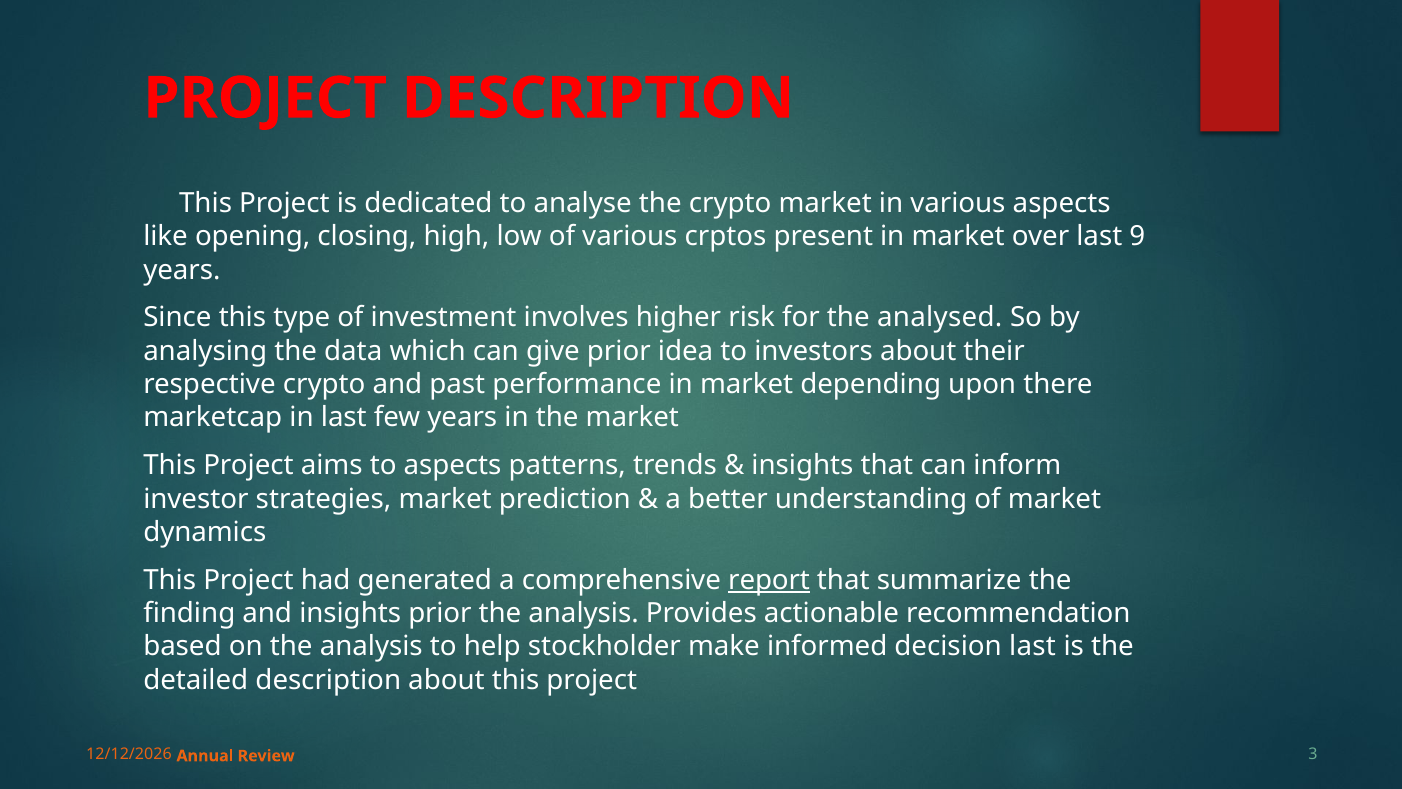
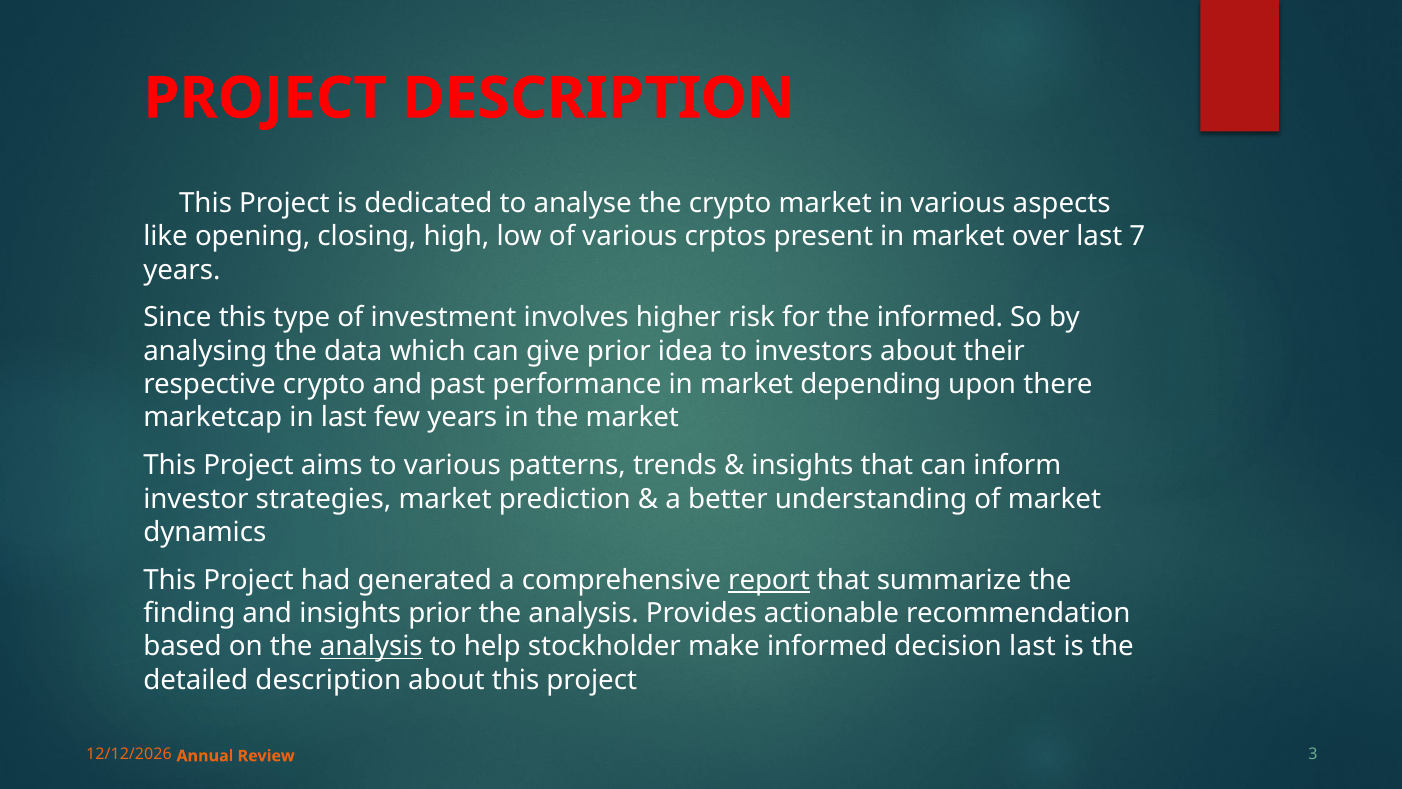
9: 9 -> 7
the analysed: analysed -> informed
to aspects: aspects -> various
analysis at (371, 646) underline: none -> present
